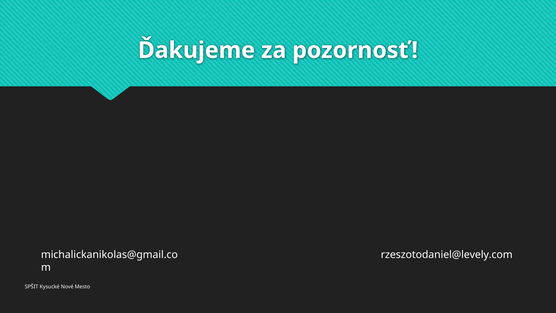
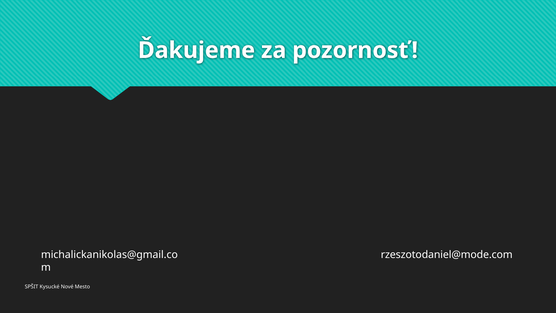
rzeszotodaniel@levely.com: rzeszotodaniel@levely.com -> rzeszotodaniel@mode.com
